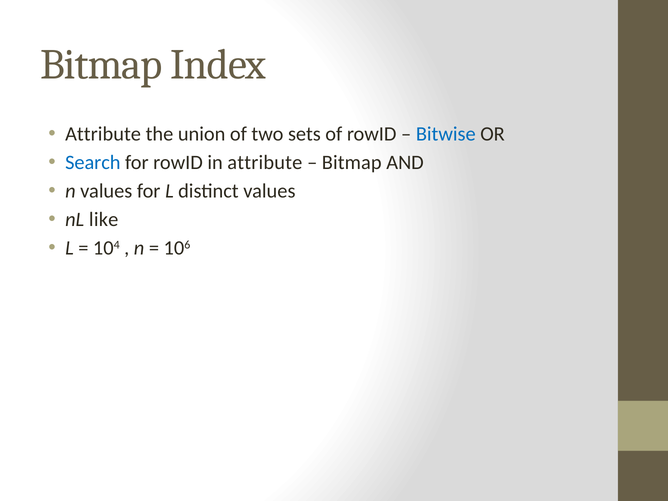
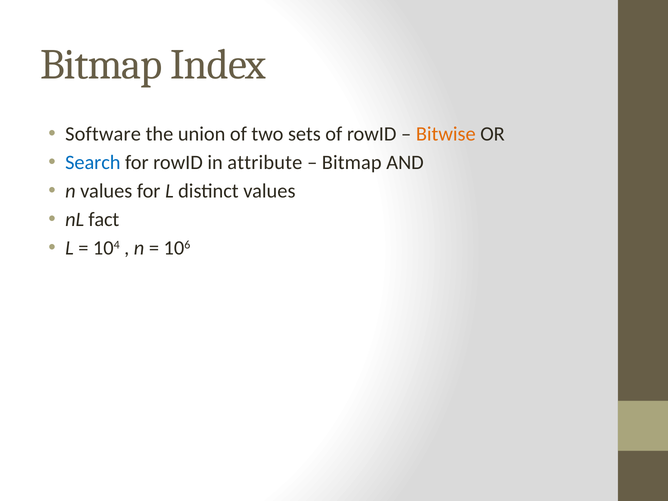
Attribute at (103, 134): Attribute -> Software
Bitwise colour: blue -> orange
like: like -> fact
